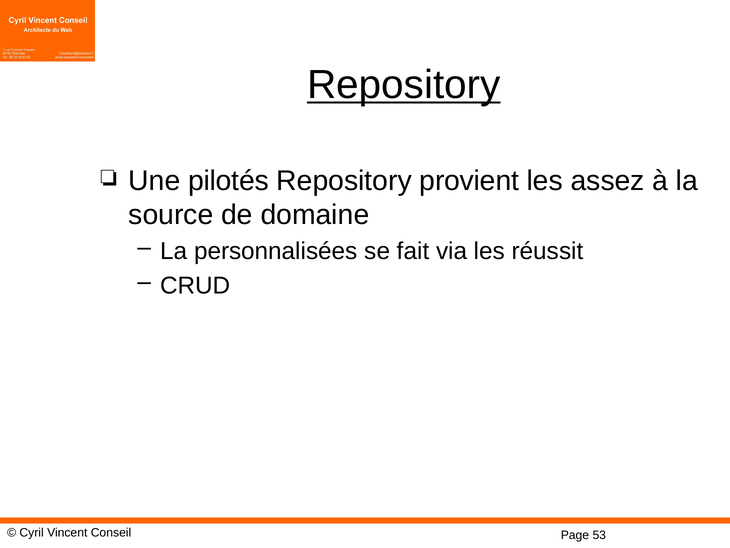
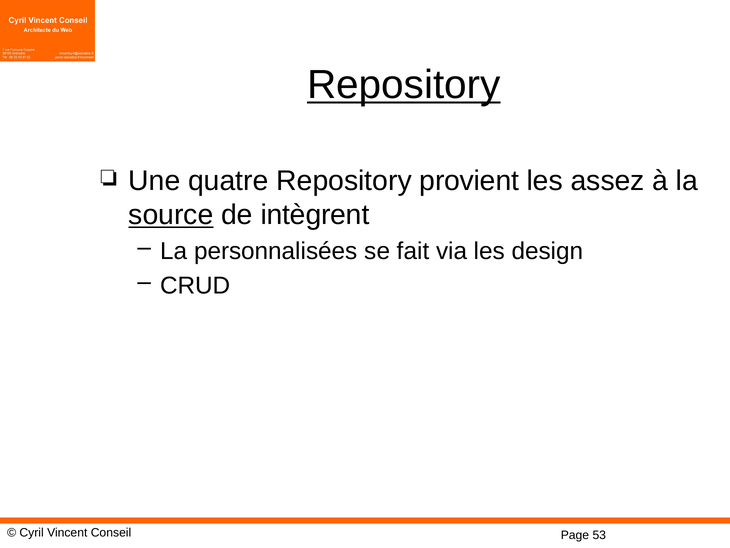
pilotés: pilotés -> quatre
source underline: none -> present
domaine: domaine -> intègrent
réussit: réussit -> design
